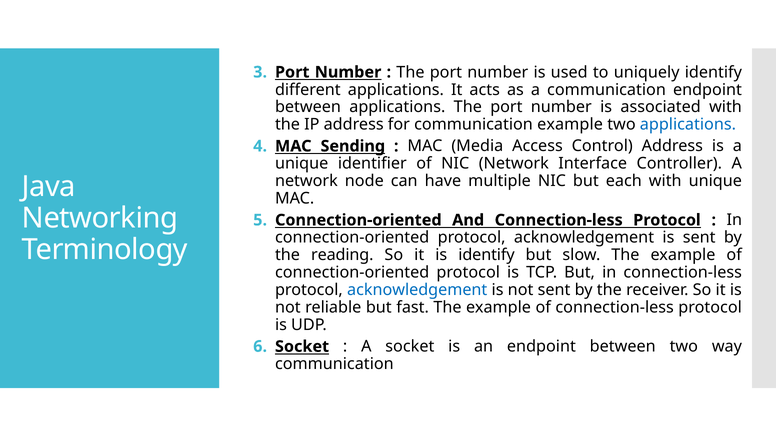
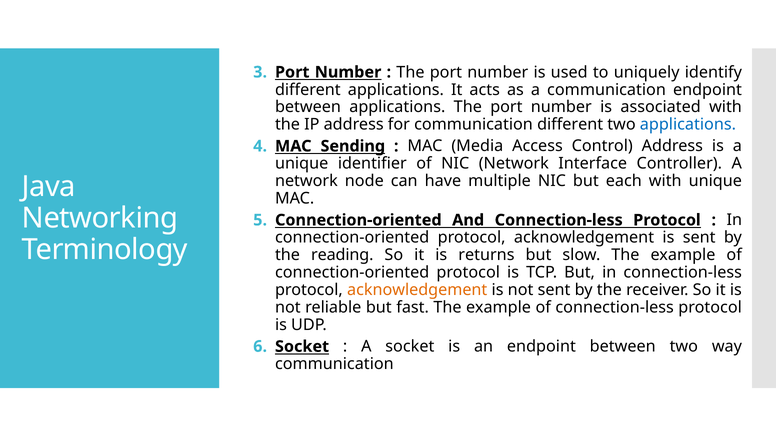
communication example: example -> different
is identify: identify -> returns
acknowledgement at (417, 290) colour: blue -> orange
